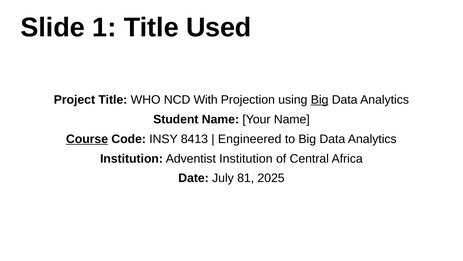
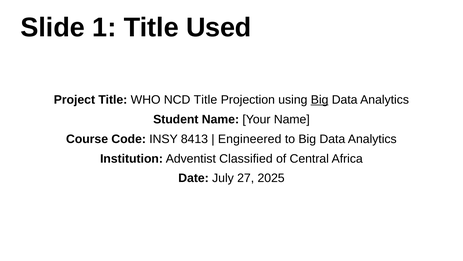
NCD With: With -> Title
Course underline: present -> none
Adventist Institution: Institution -> Classified
81: 81 -> 27
